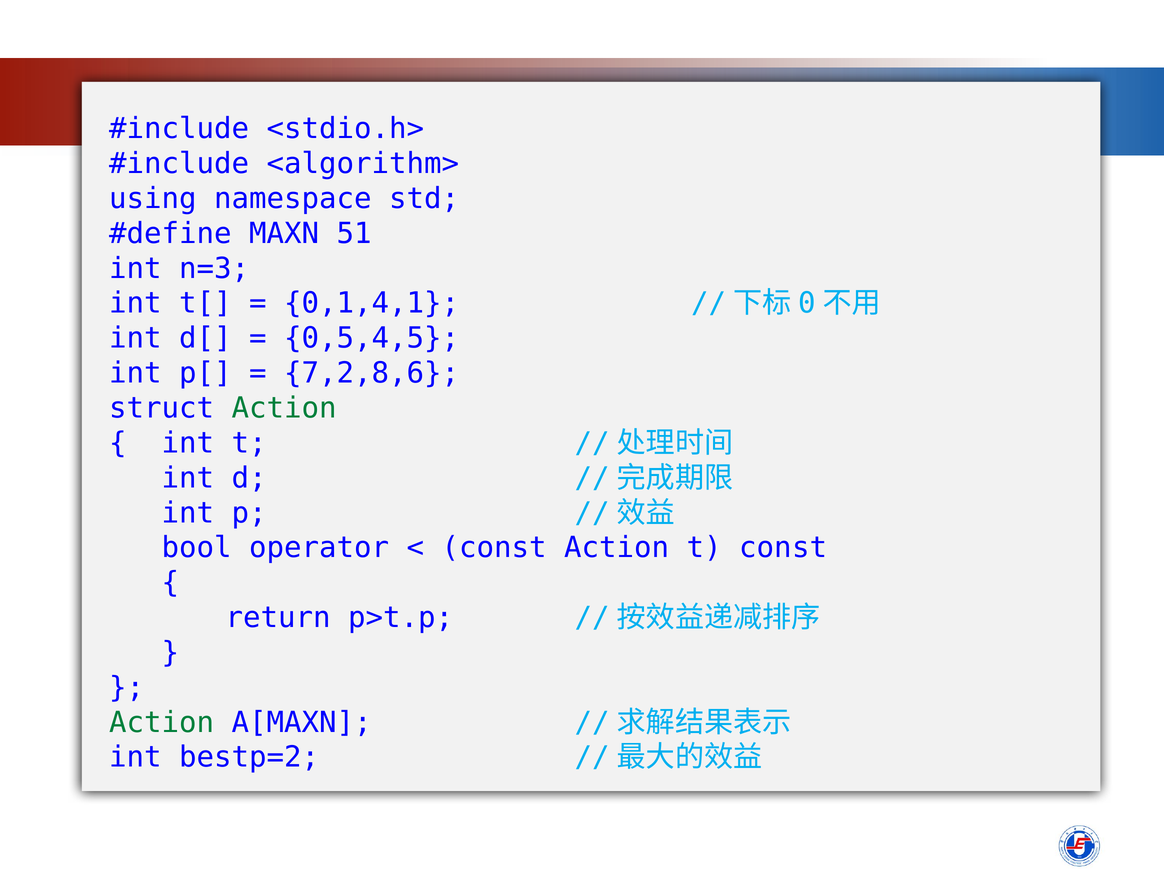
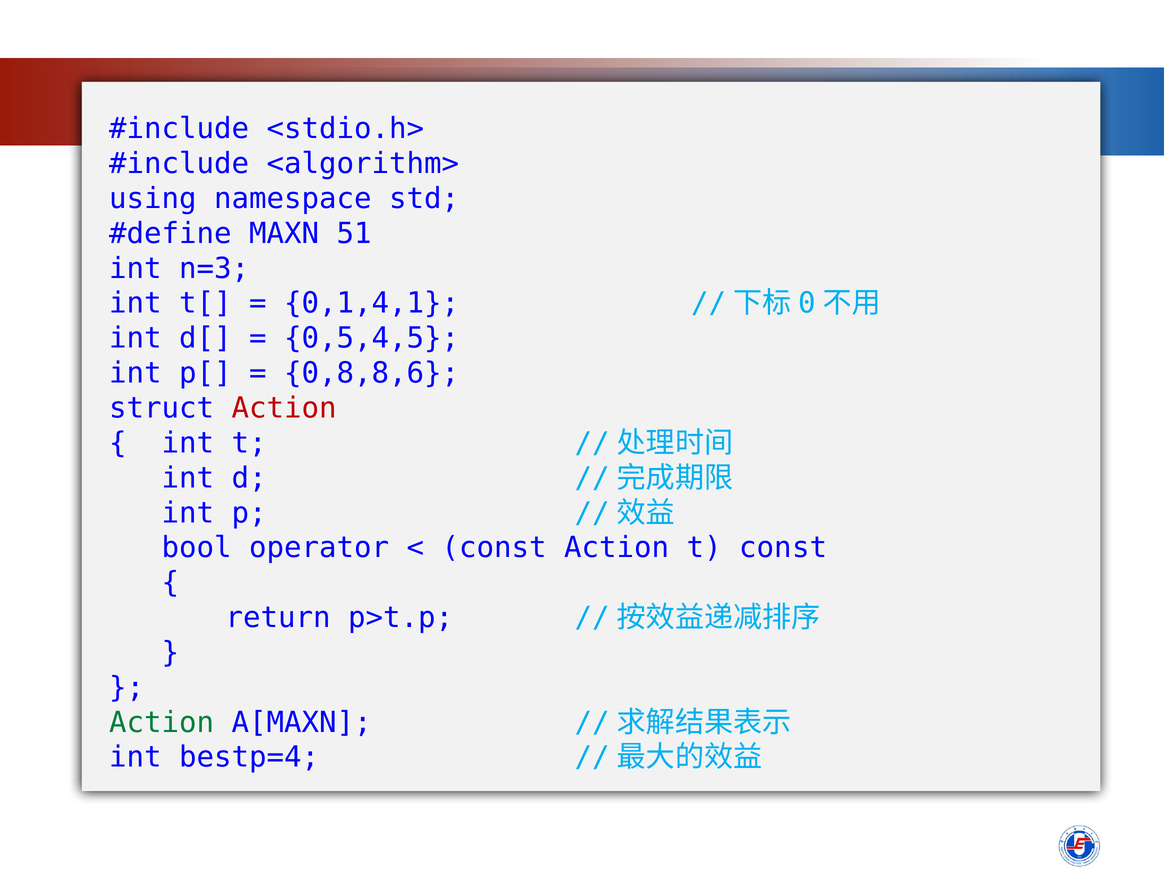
7,2,8,6: 7,2,8,6 -> 0,8,8,6
Action at (284, 408) colour: green -> red
bestp=2: bestp=2 -> bestp=4
